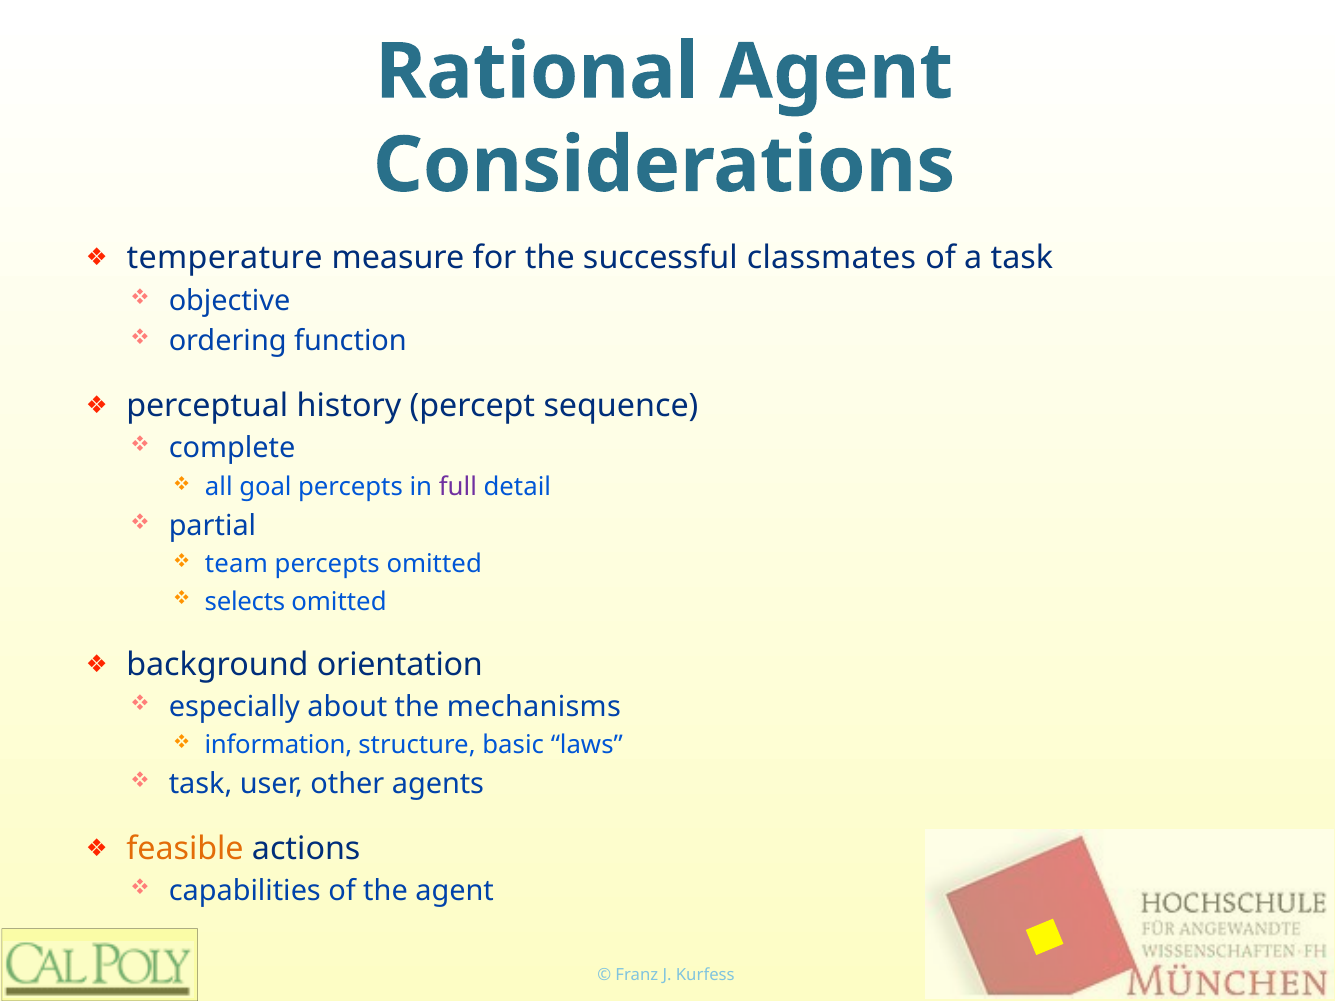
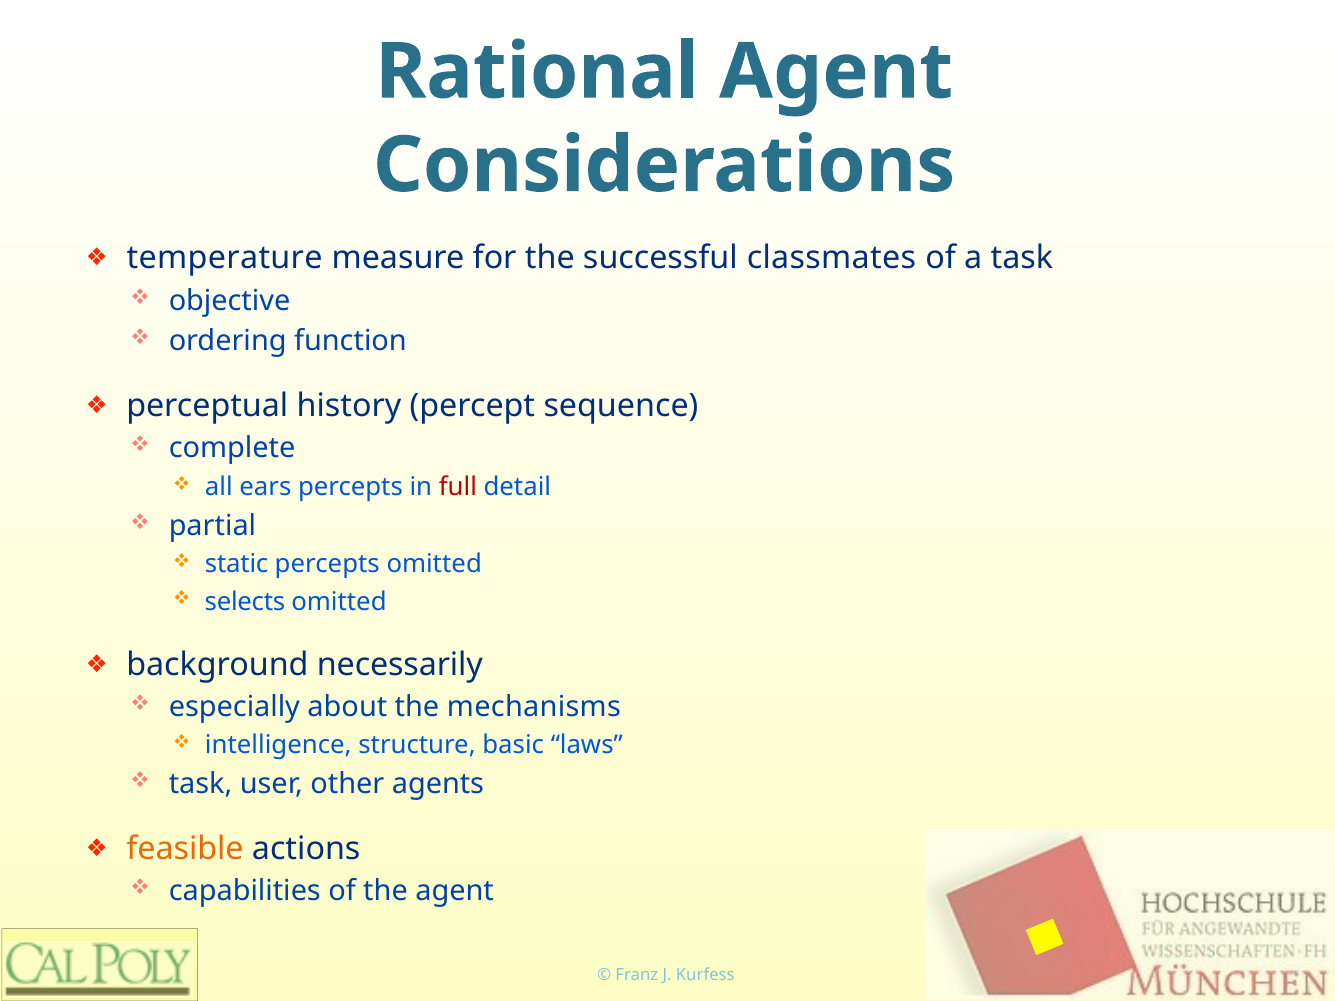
goal: goal -> ears
full colour: purple -> red
team: team -> static
orientation: orientation -> necessarily
information: information -> intelligence
